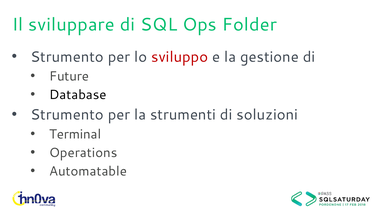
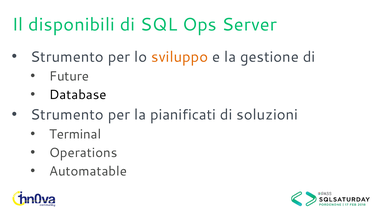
sviluppare: sviluppare -> disponibili
Folder: Folder -> Server
sviluppo colour: red -> orange
strumenti: strumenti -> pianificati
